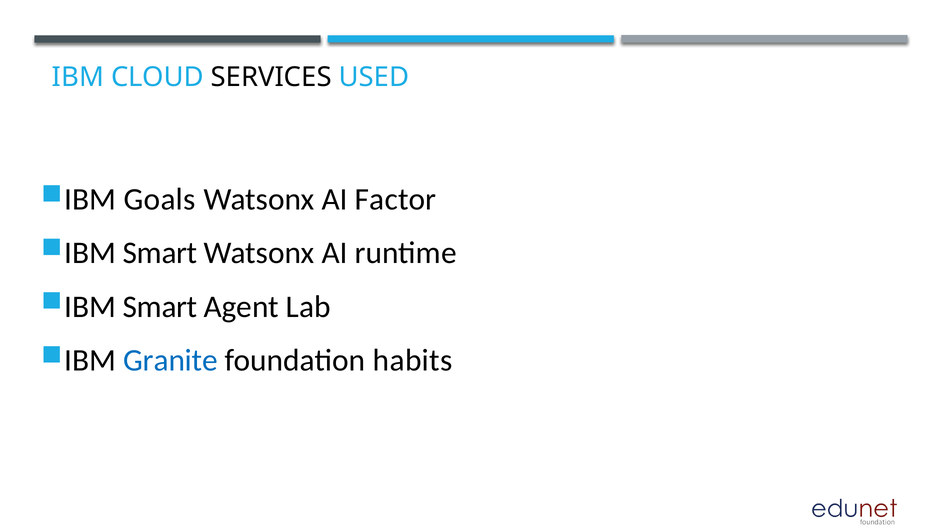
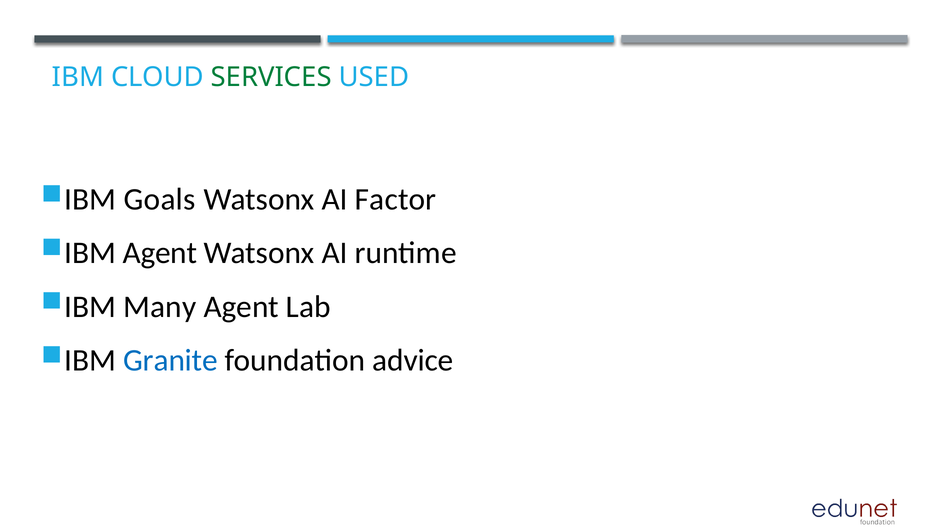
SERVICES colour: black -> green
Smart at (160, 253): Smart -> Agent
Smart at (160, 307): Smart -> Many
habits: habits -> advice
